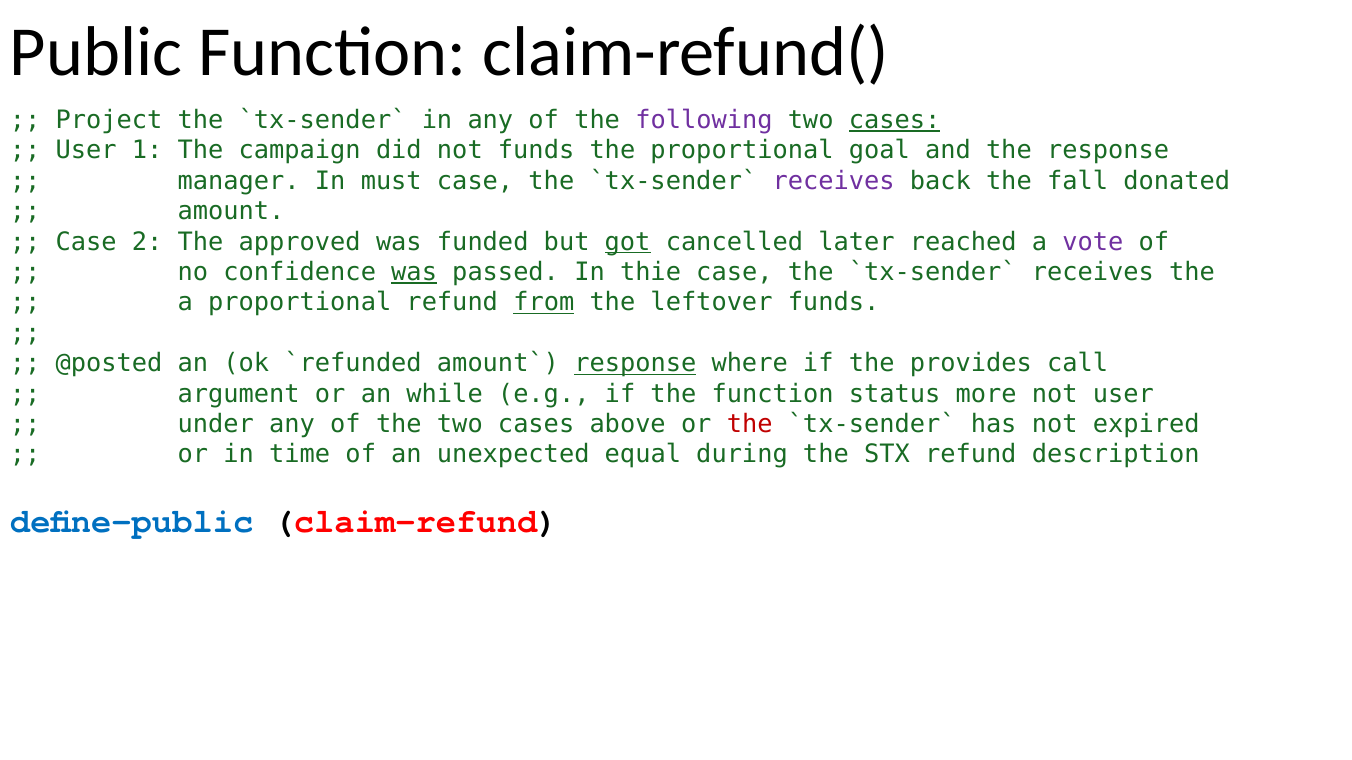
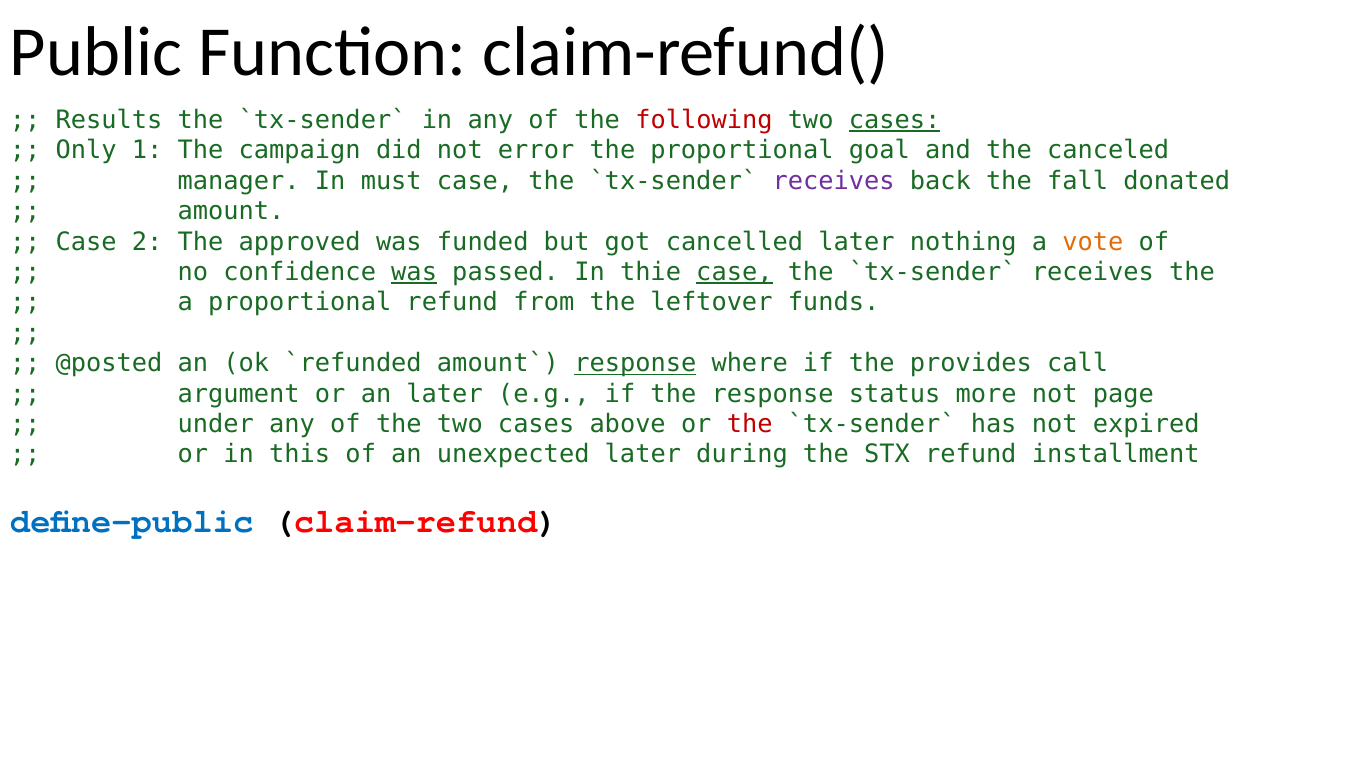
Project: Project -> Results
following colour: purple -> red
User at (86, 151): User -> Only
not funds: funds -> error
the response: response -> canceled
got underline: present -> none
reached: reached -> nothing
vote colour: purple -> orange
case at (734, 272) underline: none -> present
from underline: present -> none
an while: while -> later
the function: function -> response
not user: user -> page
time: time -> this
unexpected equal: equal -> later
description: description -> installment
